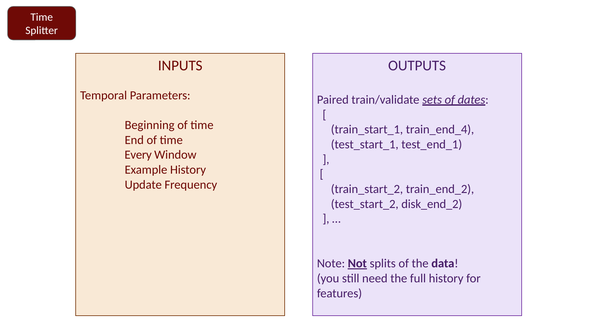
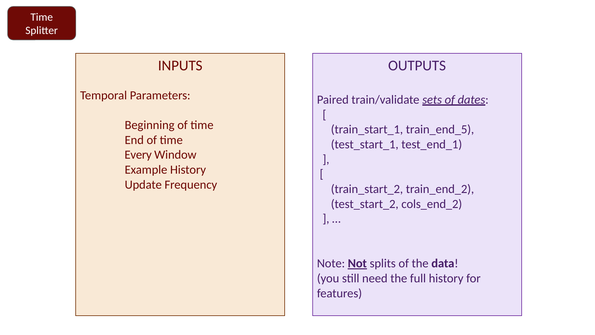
train_end_4: train_end_4 -> train_end_5
disk_end_2: disk_end_2 -> cols_end_2
